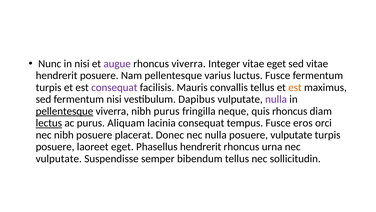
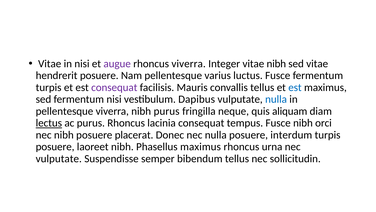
Nunc at (50, 64): Nunc -> Vitae
vitae eget: eget -> nibh
est at (295, 87) colour: orange -> blue
nulla at (276, 99) colour: purple -> blue
pellentesque at (64, 111) underline: present -> none
quis rhoncus: rhoncus -> aliquam
purus Aliquam: Aliquam -> Rhoncus
Fusce eros: eros -> nibh
posuere vulputate: vulputate -> interdum
laoreet eget: eget -> nibh
Phasellus hendrerit: hendrerit -> maximus
